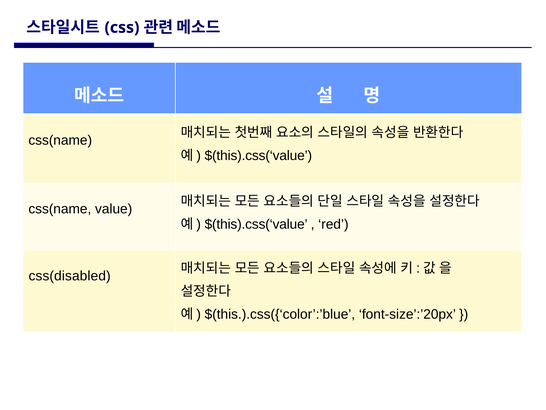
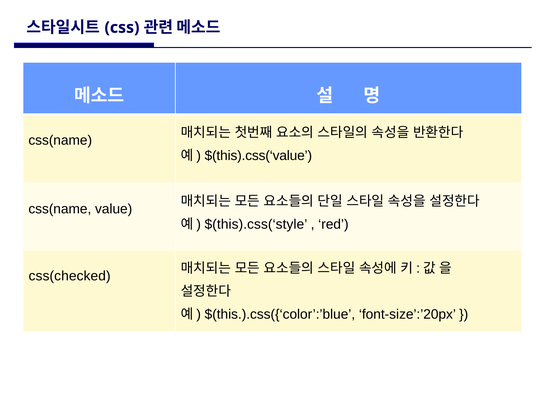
$(this).css(‘value at (256, 224): $(this).css(‘value -> $(this).css(‘style
css(disabled: css(disabled -> css(checked
